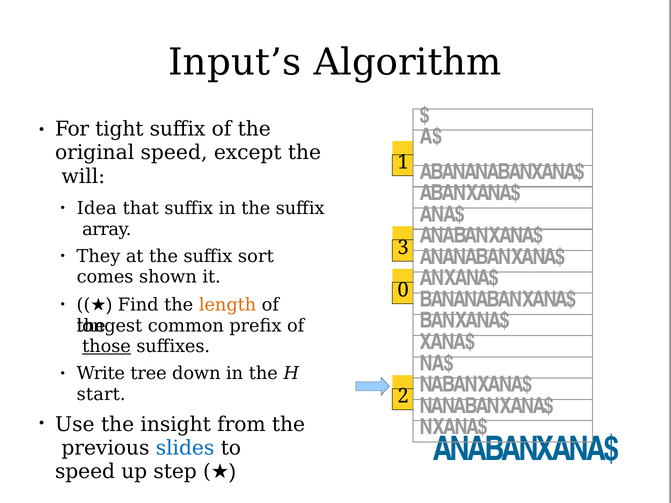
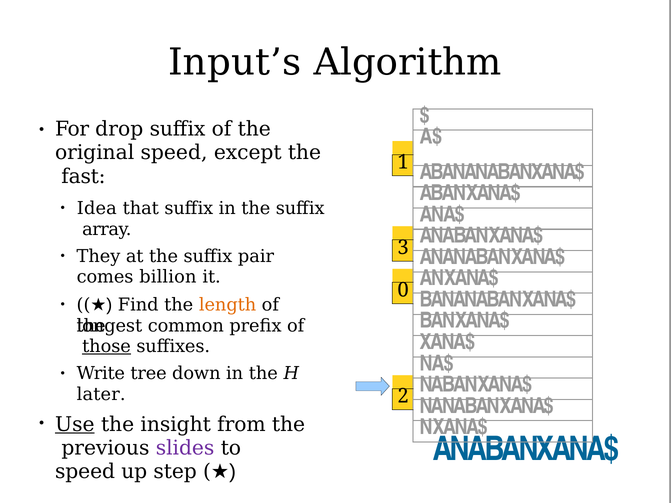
tight: tight -> drop
will: will -> fast
sort: sort -> pair
shown: shown -> billion
start: start -> later
Use underline: none -> present
slides colour: blue -> purple
